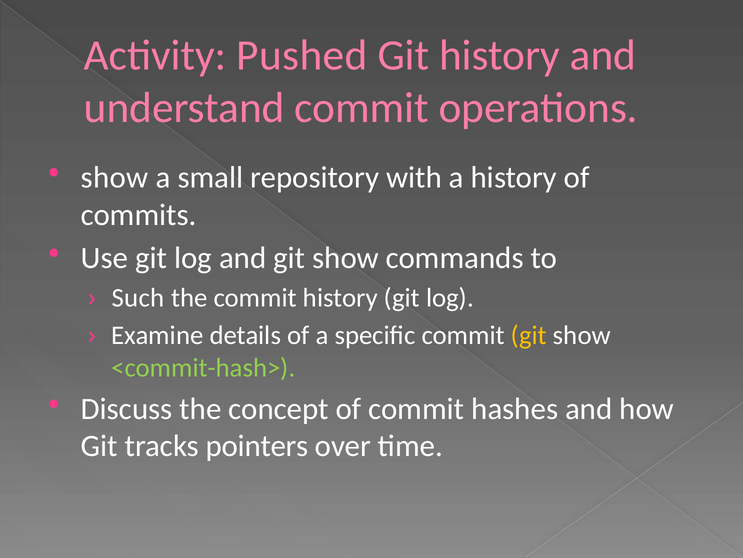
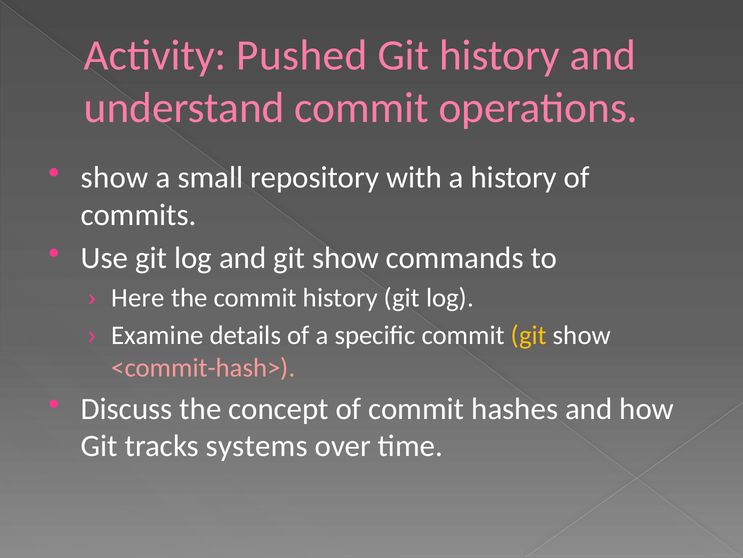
Such: Such -> Here
<commit-hash> colour: light green -> pink
pointers: pointers -> systems
